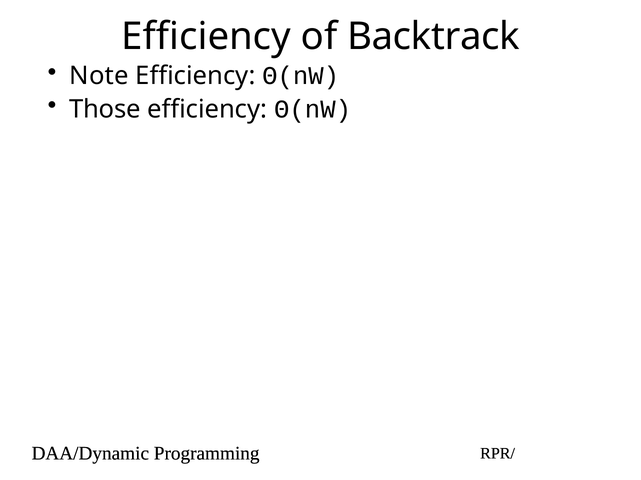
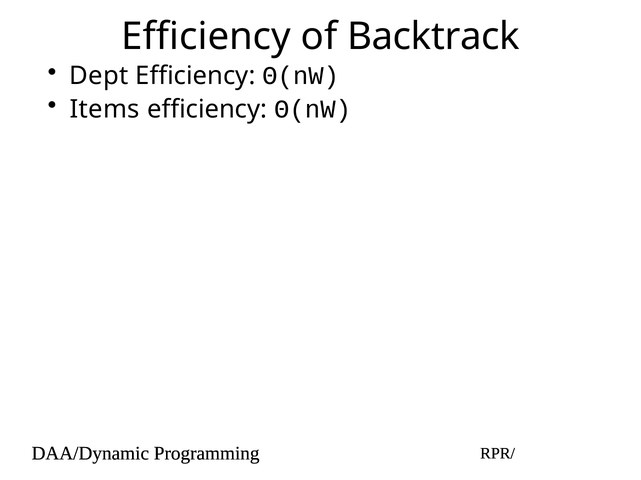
Note: Note -> Dept
Those: Those -> Items
